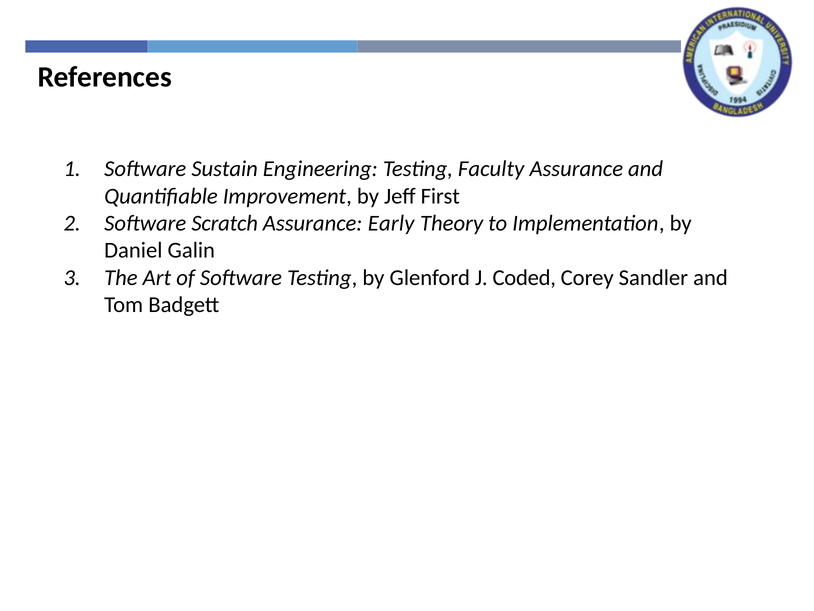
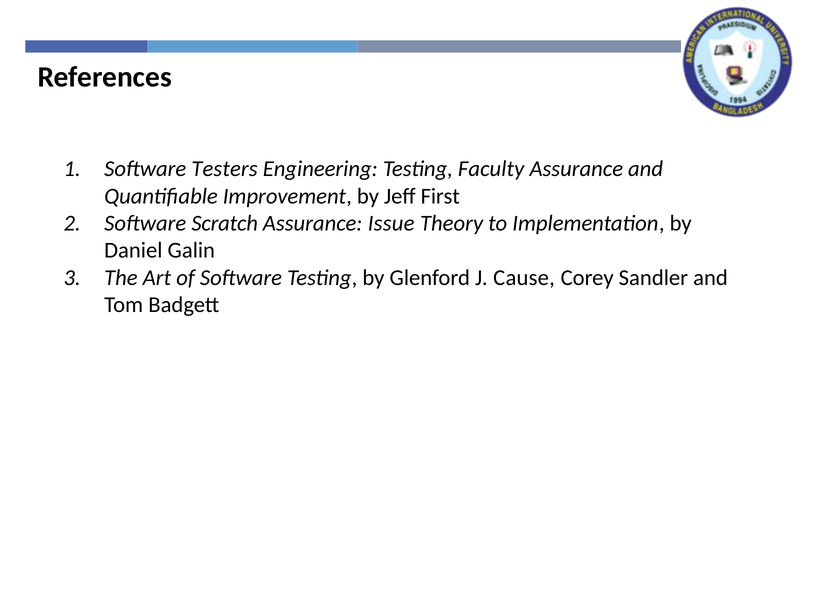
Sustain: Sustain -> Testers
Early: Early -> Issue
Coded: Coded -> Cause
